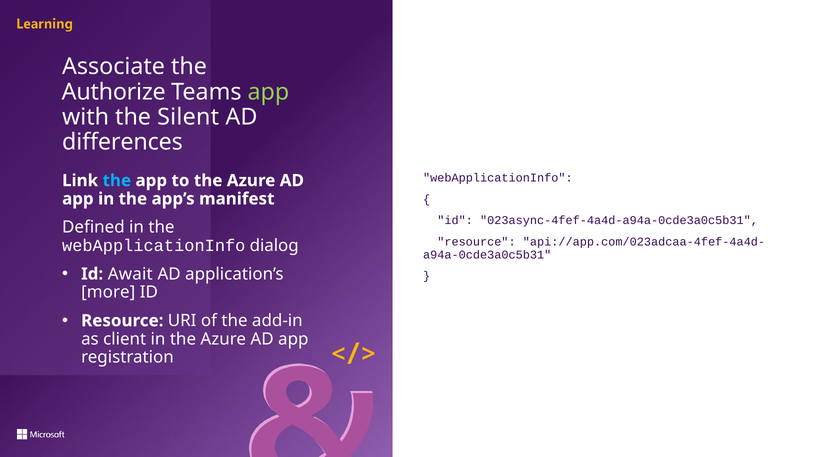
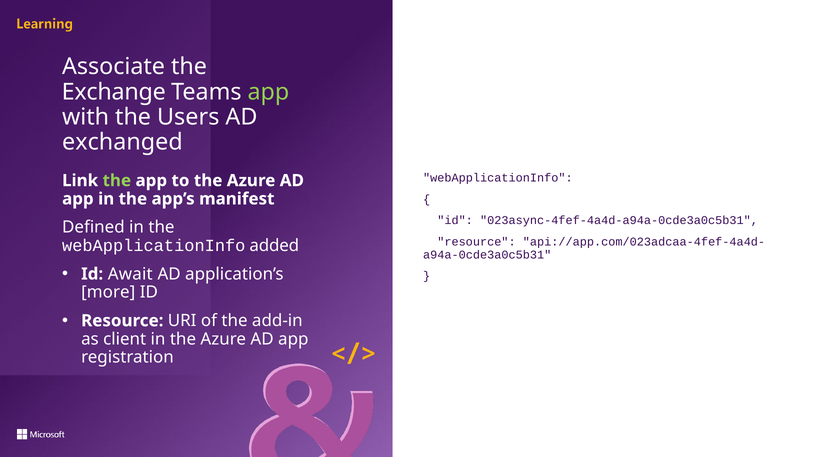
Authorize: Authorize -> Exchange
Silent: Silent -> Users
differences: differences -> exchanged
the at (117, 181) colour: light blue -> light green
dialog: dialog -> added
